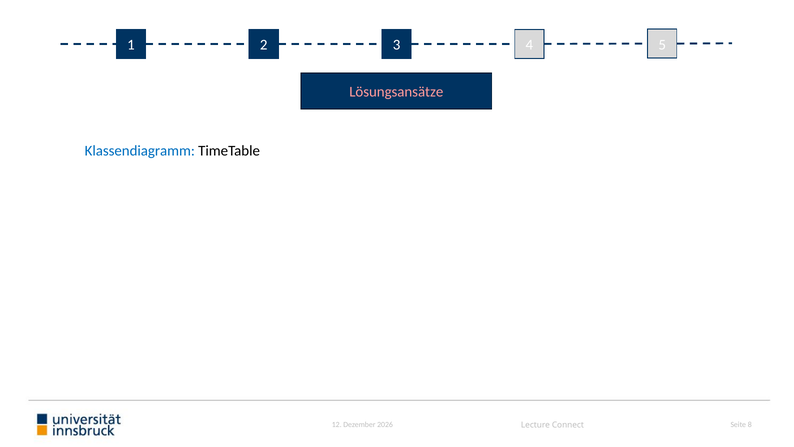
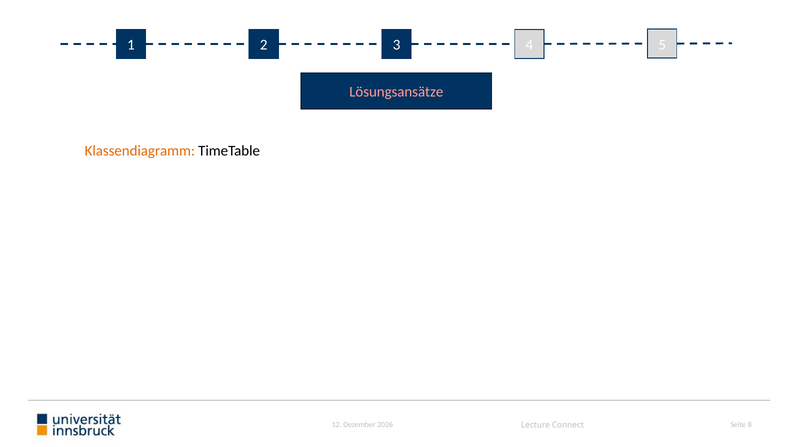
Klassendiagramm colour: blue -> orange
